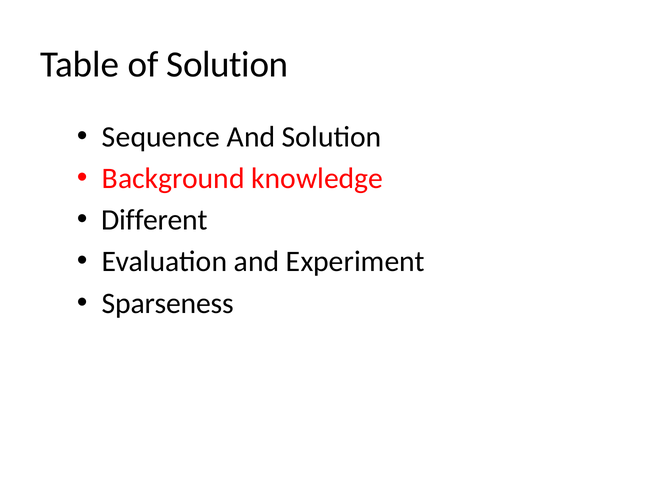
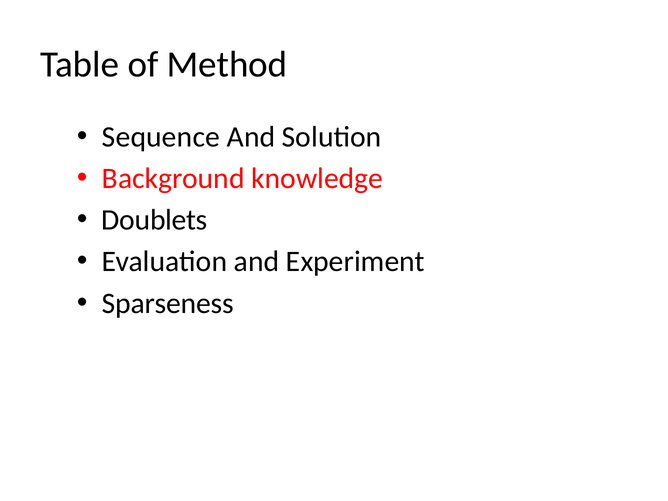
of Solution: Solution -> Method
Different: Different -> Doublets
